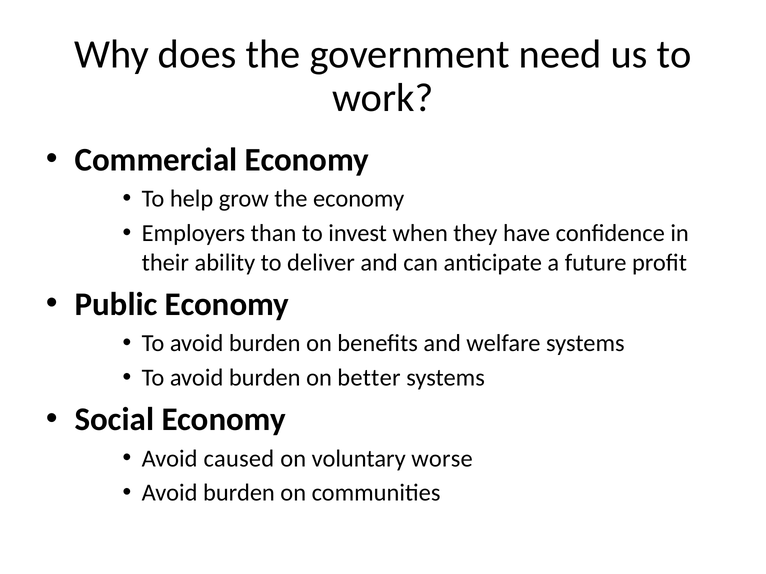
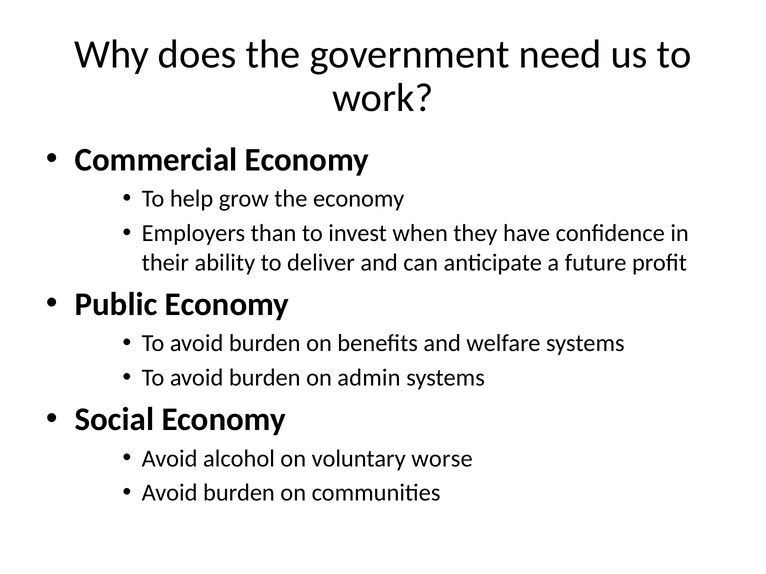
better: better -> admin
caused: caused -> alcohol
